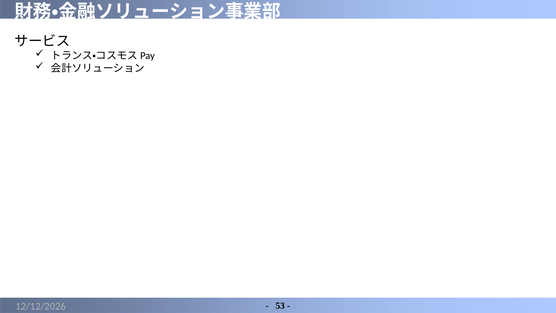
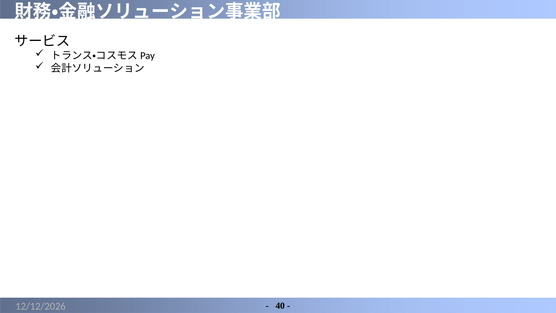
53: 53 -> 40
